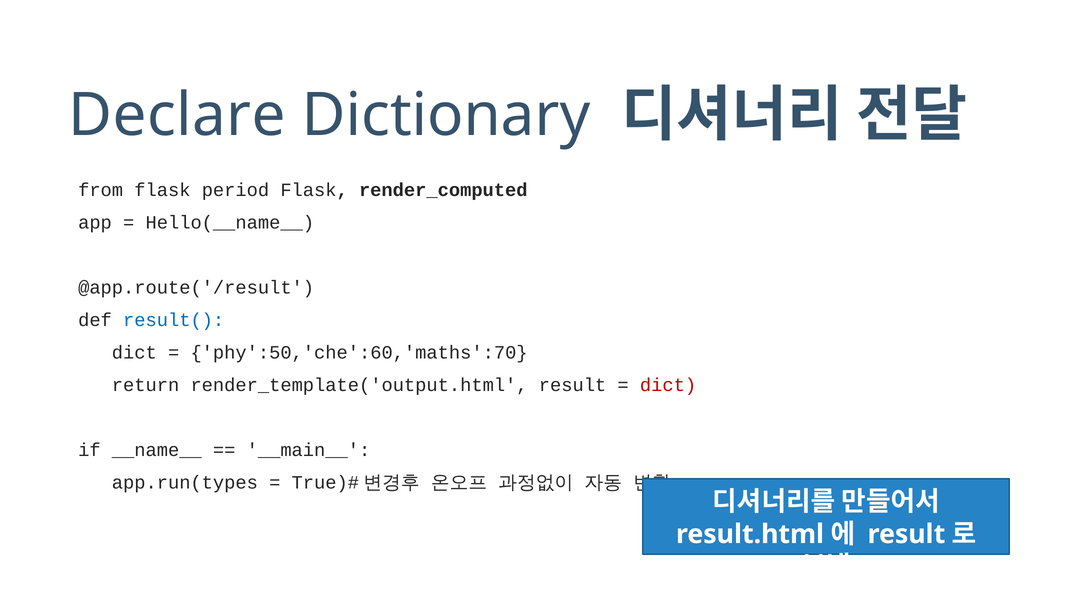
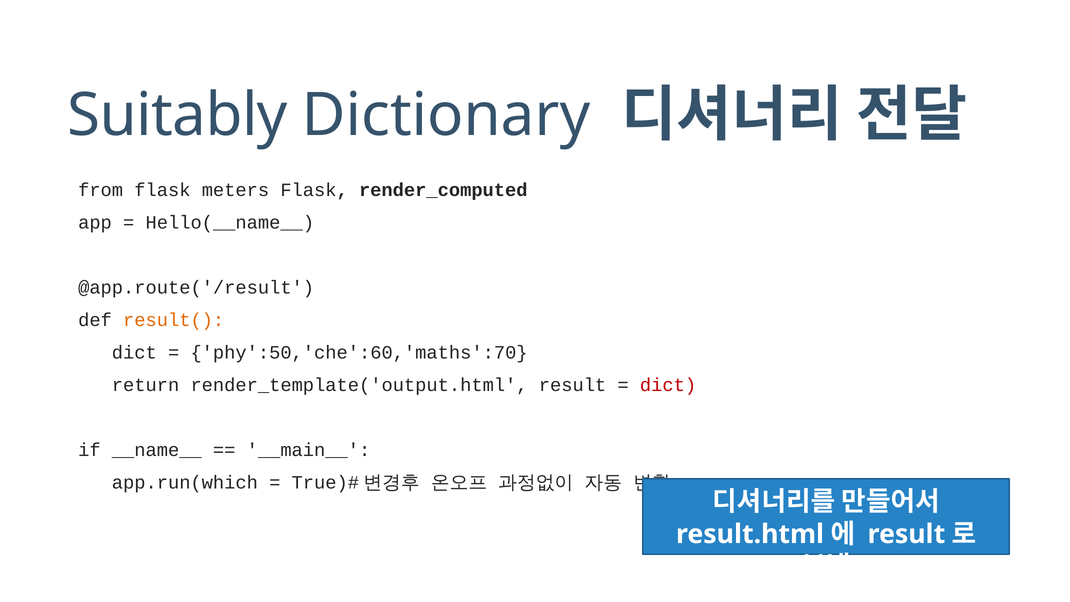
Declare: Declare -> Suitably
period: period -> meters
result( colour: blue -> orange
app.run(types: app.run(types -> app.run(which
